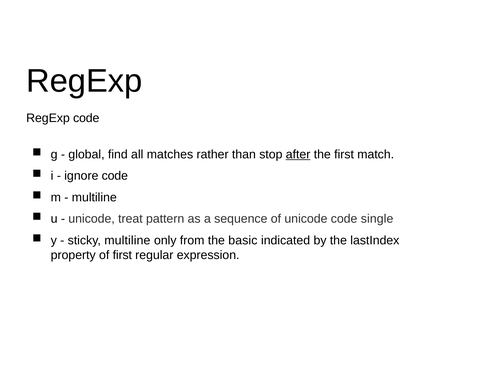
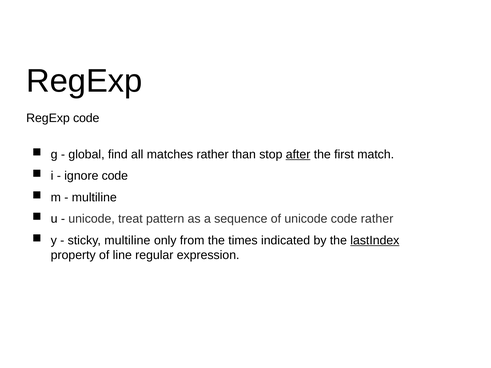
code single: single -> rather
basic: basic -> times
lastIndex underline: none -> present
of first: first -> line
